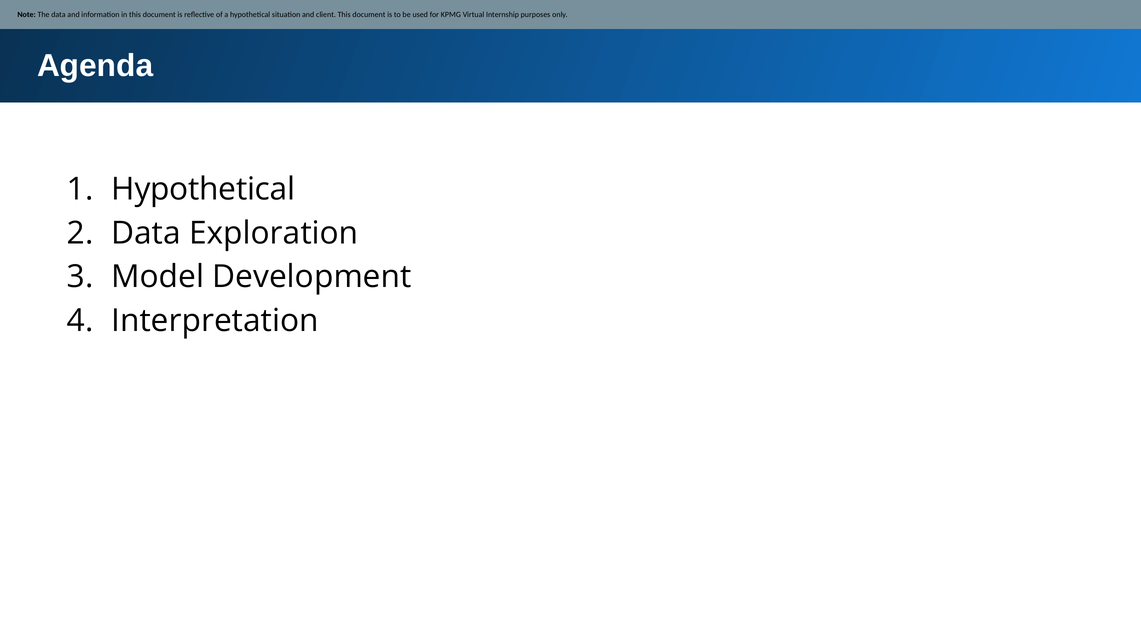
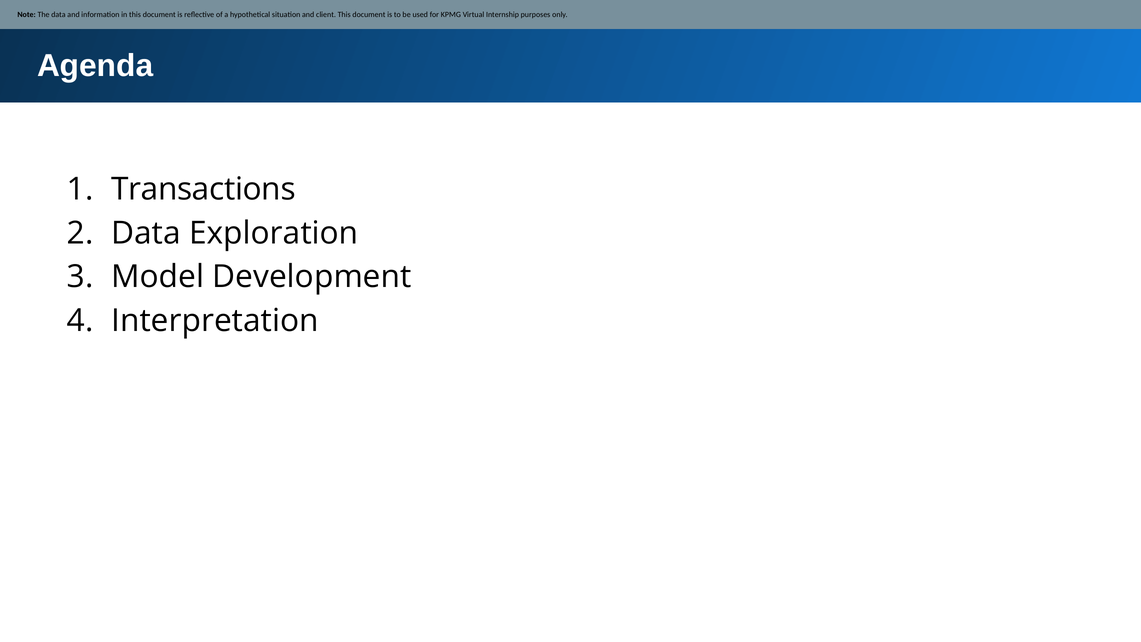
Hypothetical at (203, 189): Hypothetical -> Transactions
